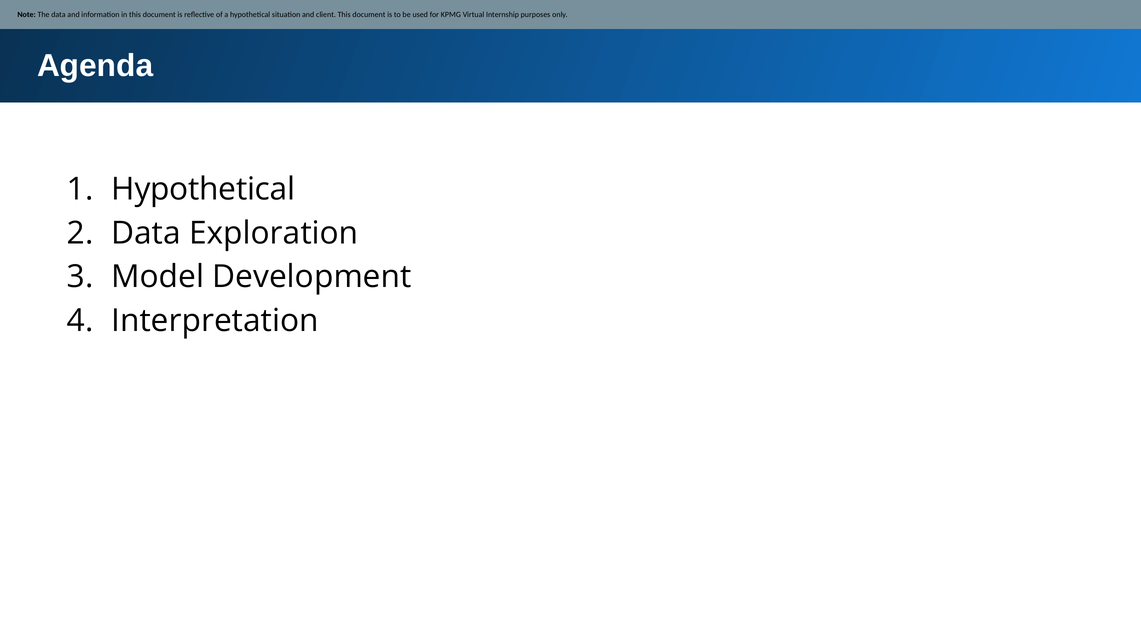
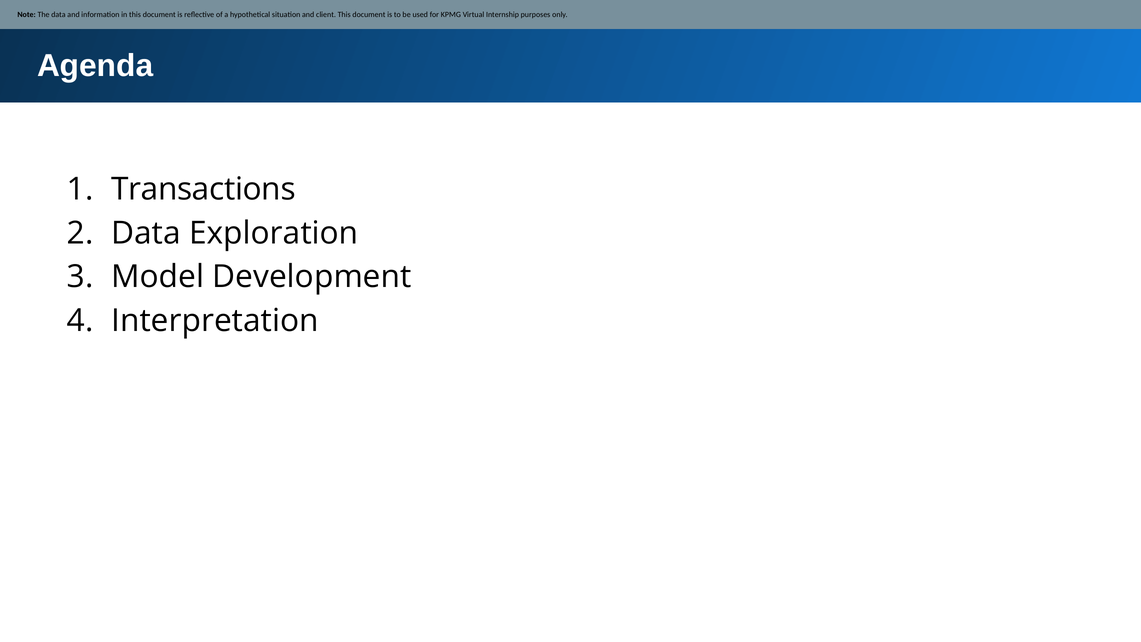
Hypothetical at (203, 189): Hypothetical -> Transactions
